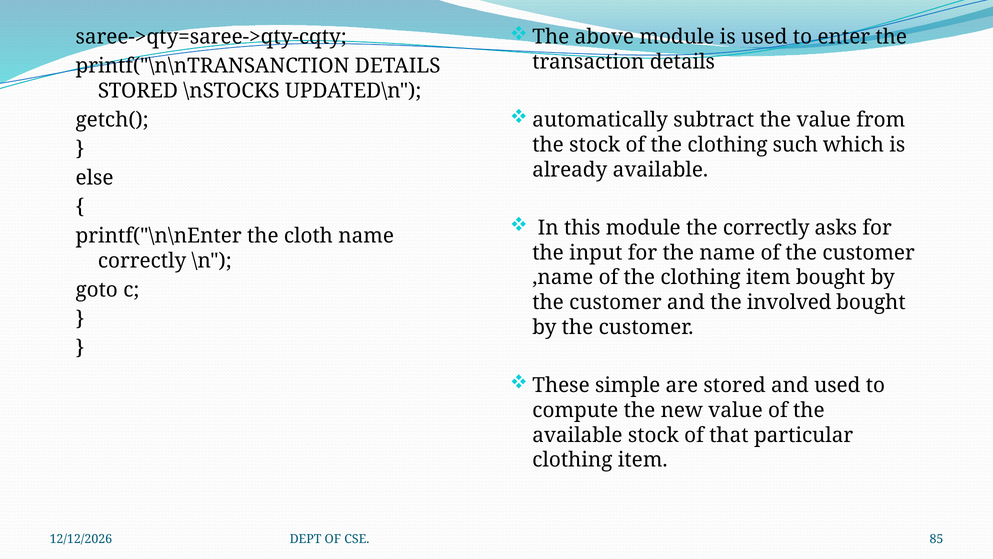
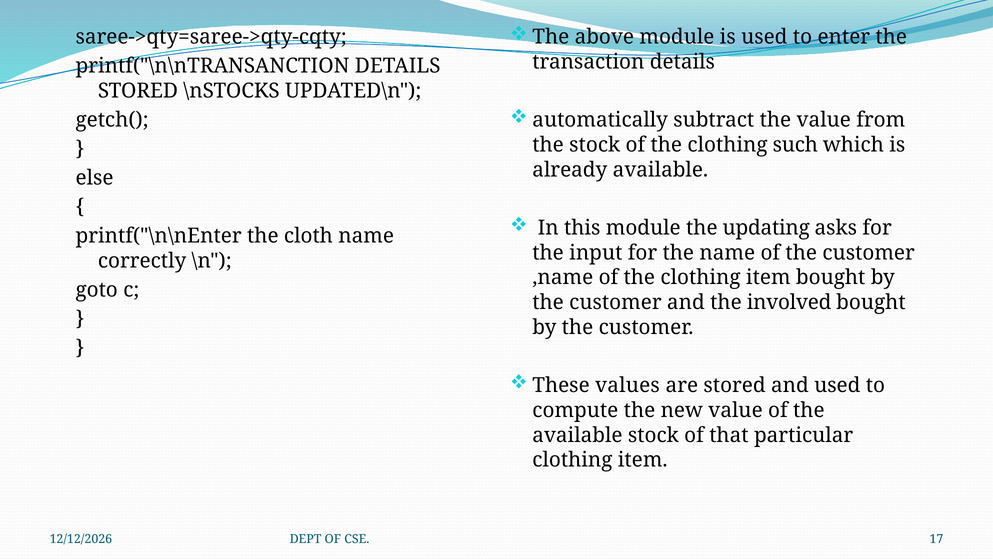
the correctly: correctly -> updating
simple: simple -> values
85: 85 -> 17
